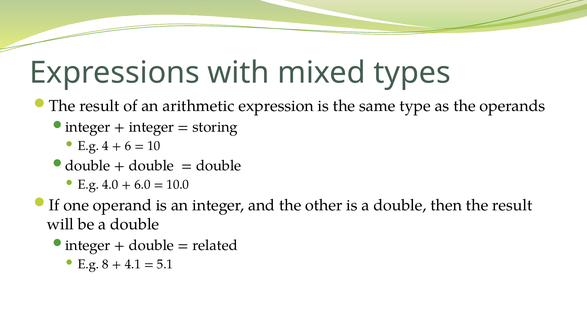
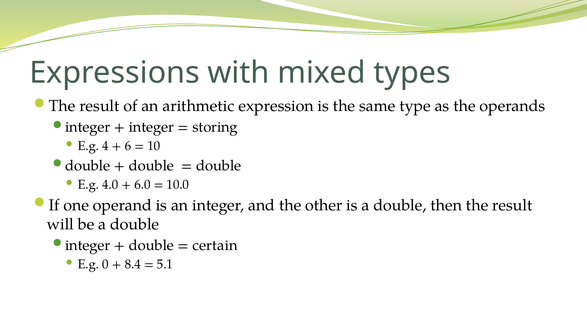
related: related -> certain
8: 8 -> 0
4.1: 4.1 -> 8.4
